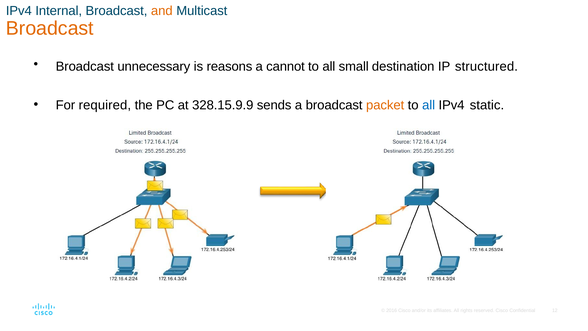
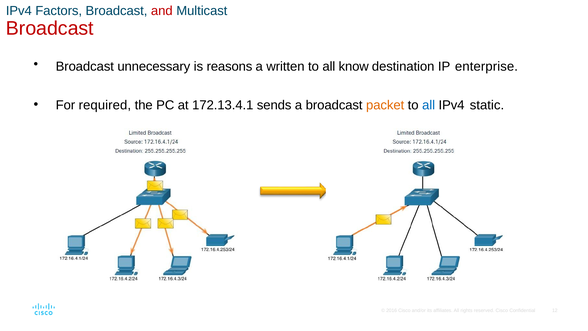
Internal: Internal -> Factors
and colour: orange -> red
Broadcast at (50, 28) colour: orange -> red
cannot: cannot -> written
small: small -> know
structured: structured -> enterprise
328.15.9.9: 328.15.9.9 -> 172.13.4.1
